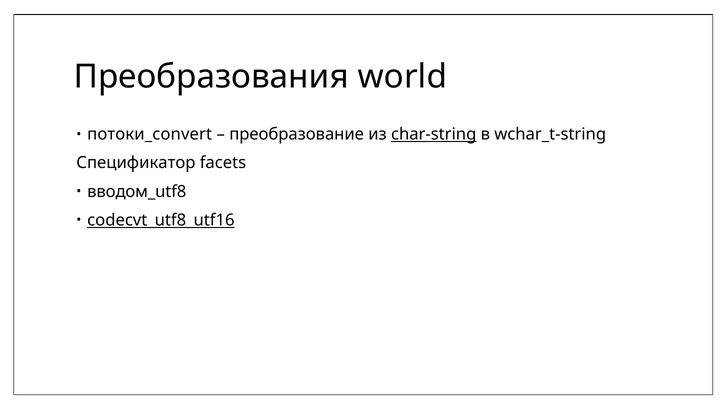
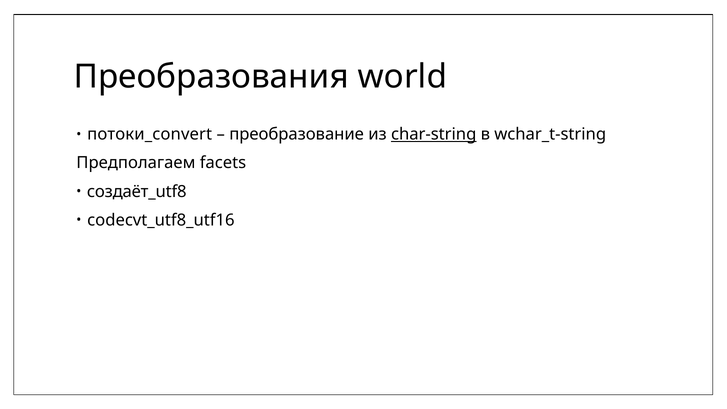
Спецификатор: Спецификатор -> Предполагаем
вводом_utf8: вводом_utf8 -> создаёт_utf8
codecvt_utf8_utf16 underline: present -> none
